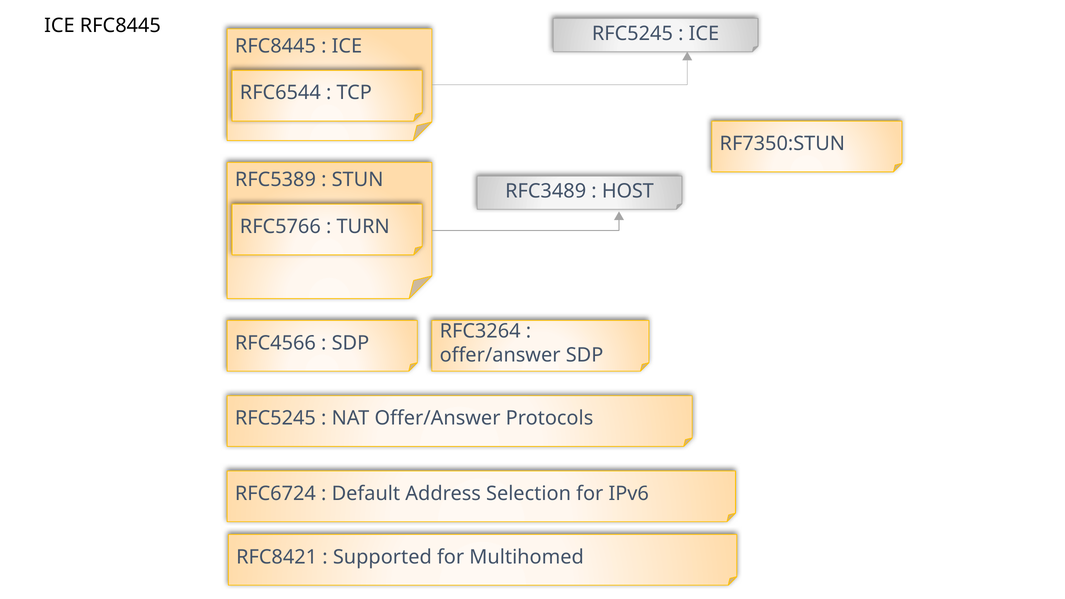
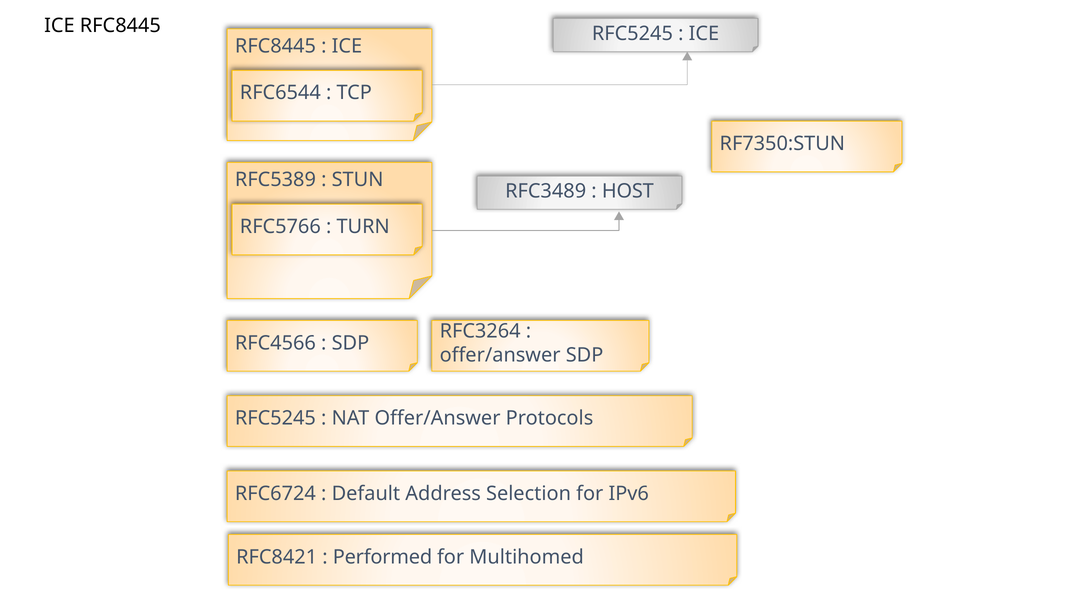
Supported: Supported -> Performed
